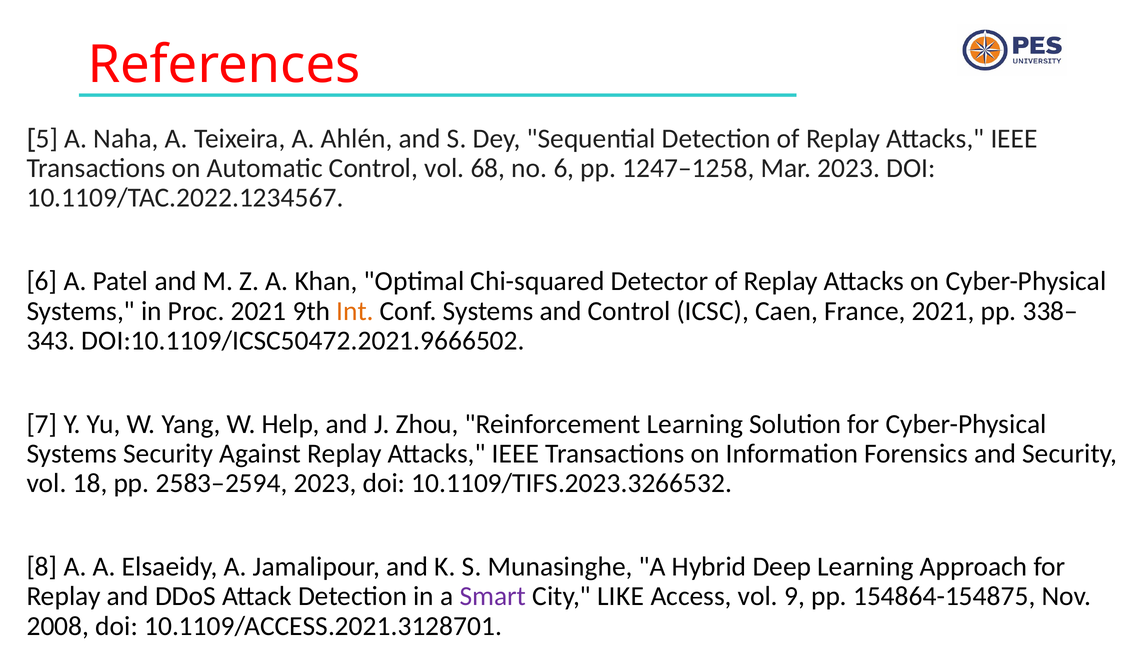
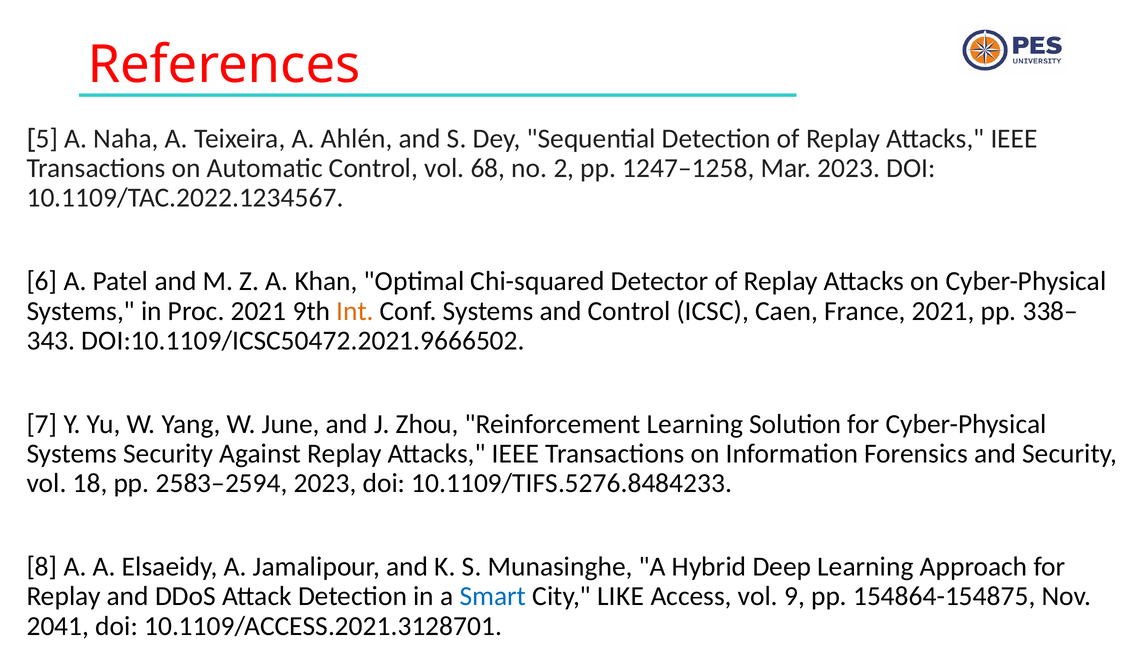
no 6: 6 -> 2
Help: Help -> June
10.1109/TIFS.2023.3266532: 10.1109/TIFS.2023.3266532 -> 10.1109/TIFS.5276.8484233
Smart colour: purple -> blue
2008: 2008 -> 2041
